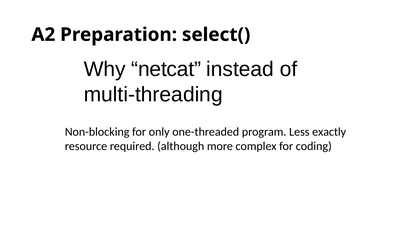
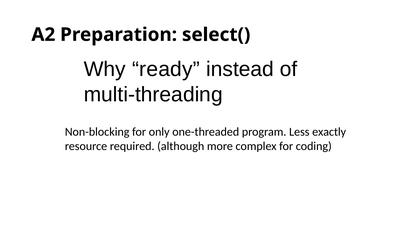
netcat: netcat -> ready
